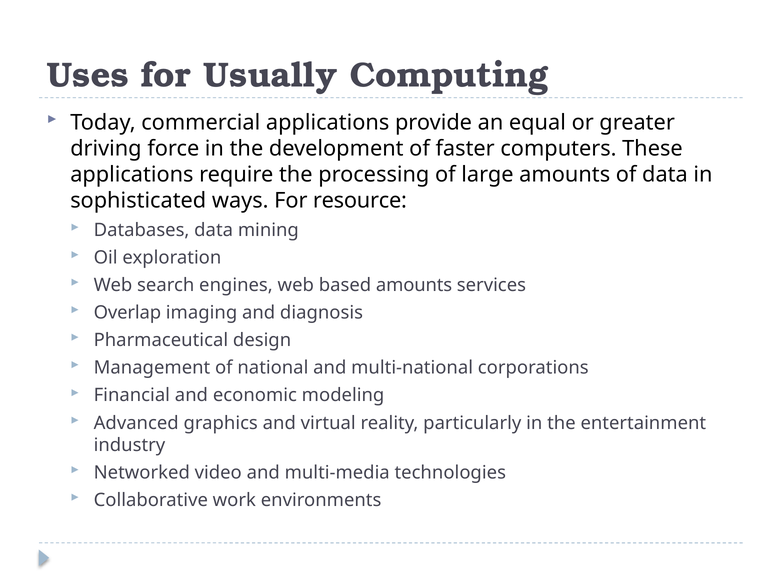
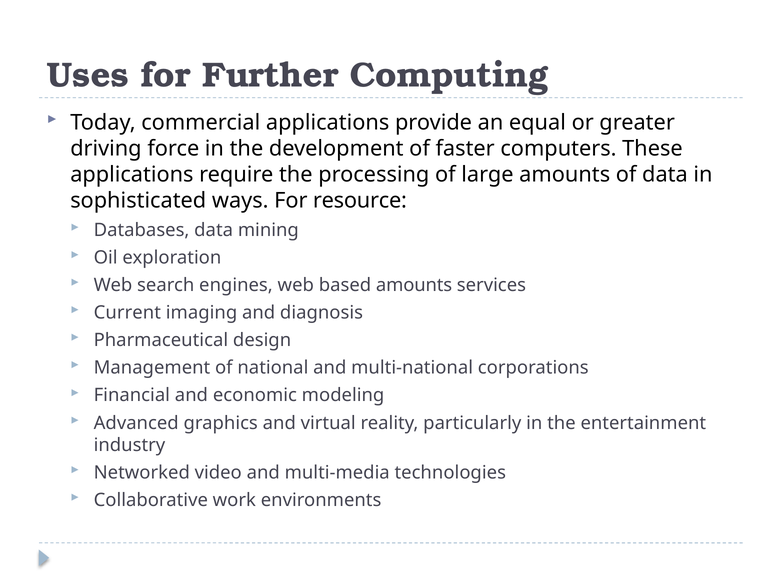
Usually: Usually -> Further
Overlap: Overlap -> Current
